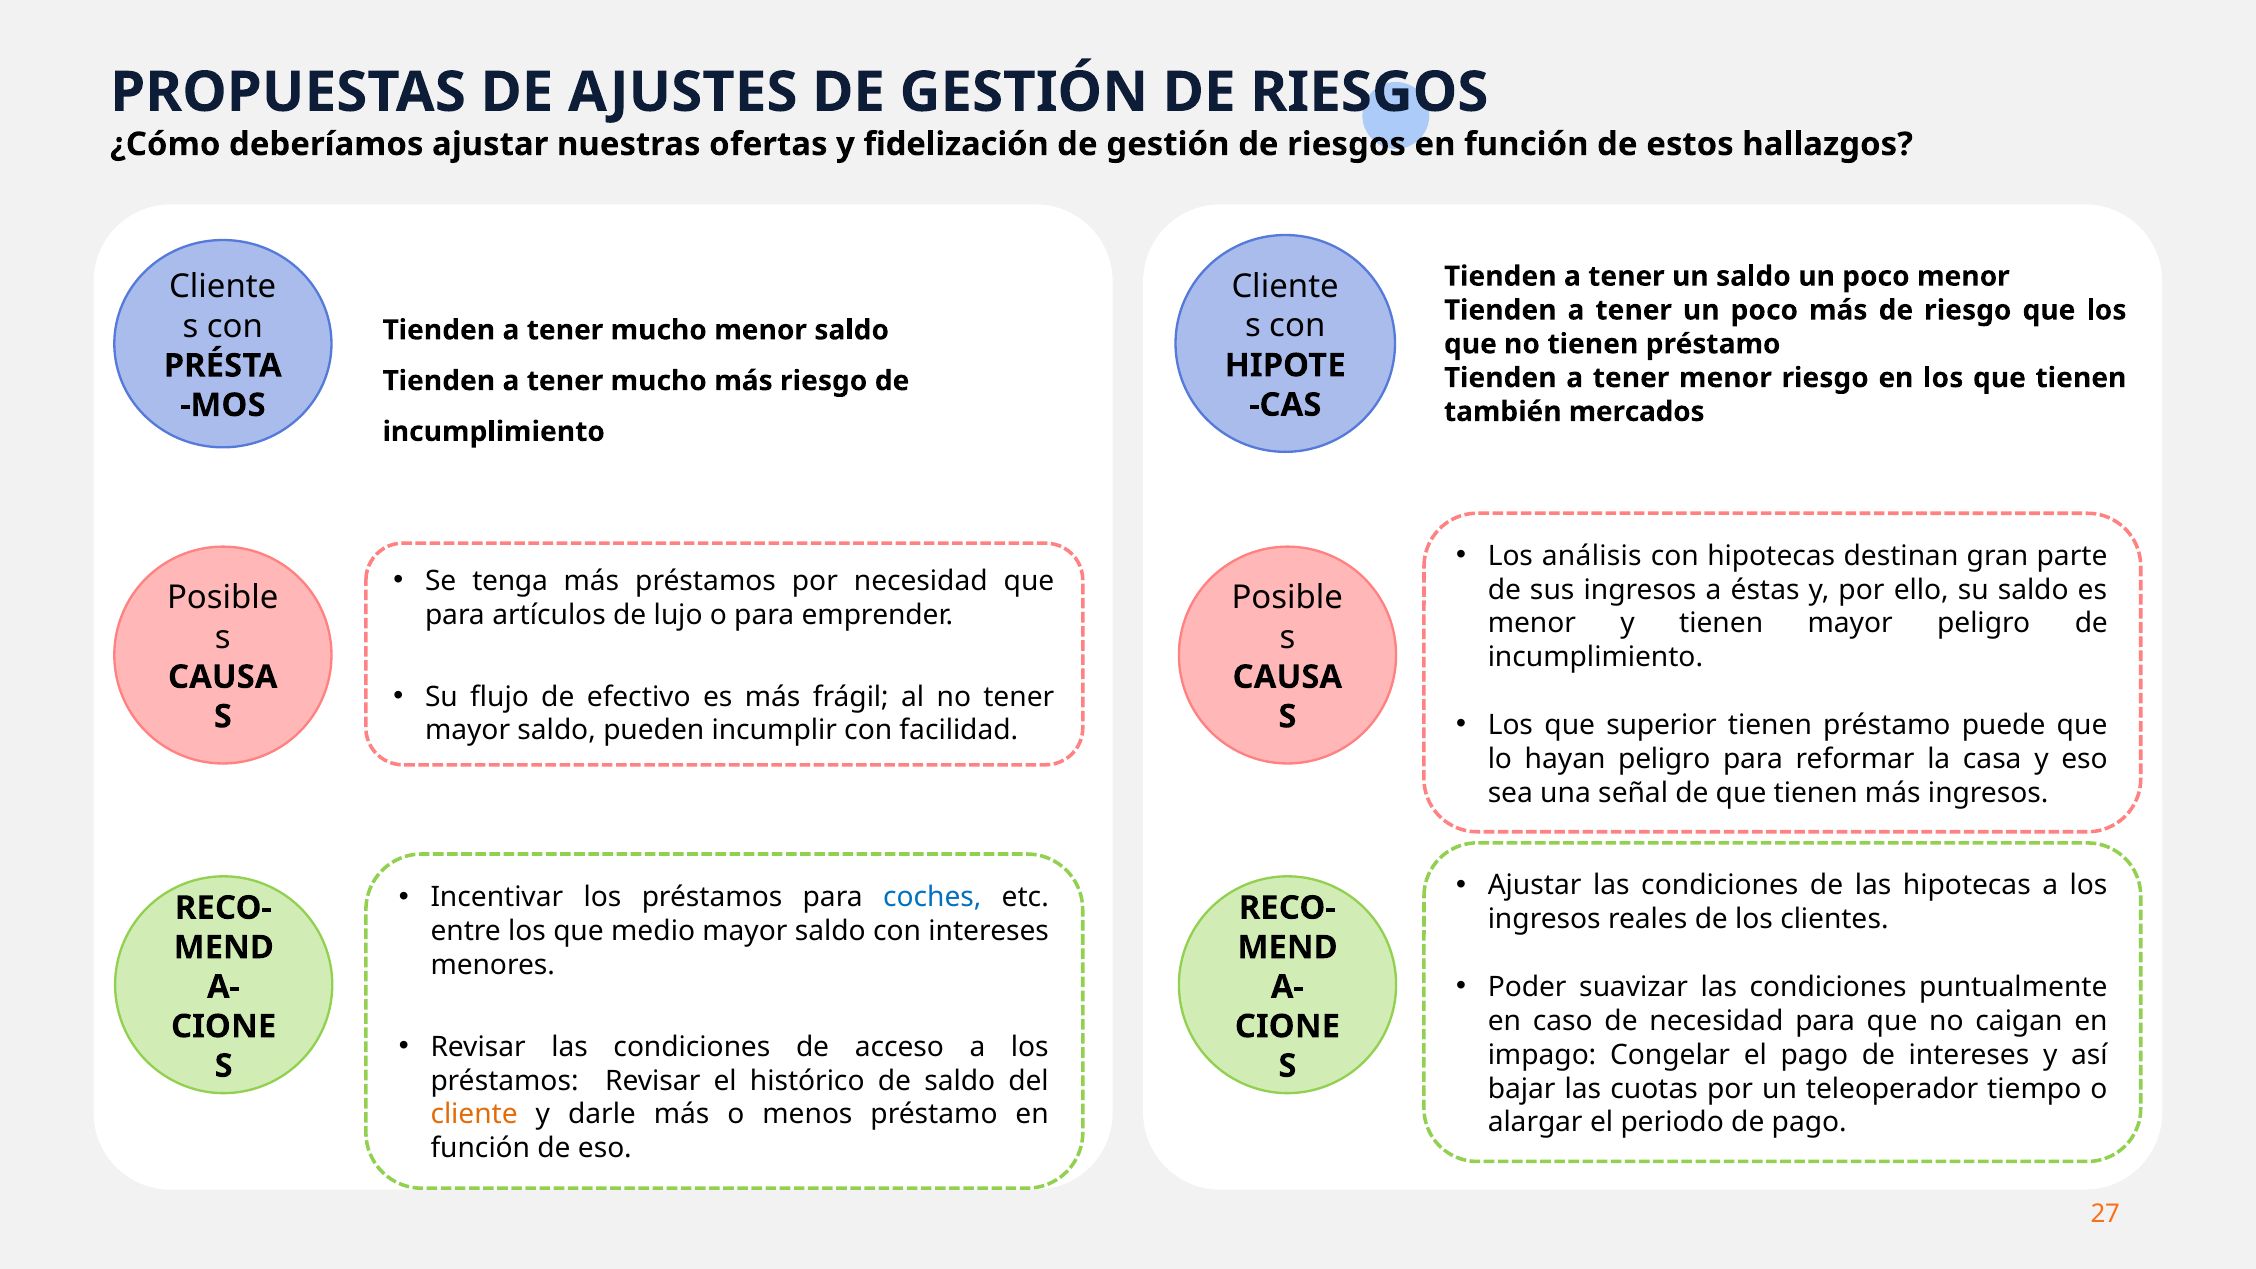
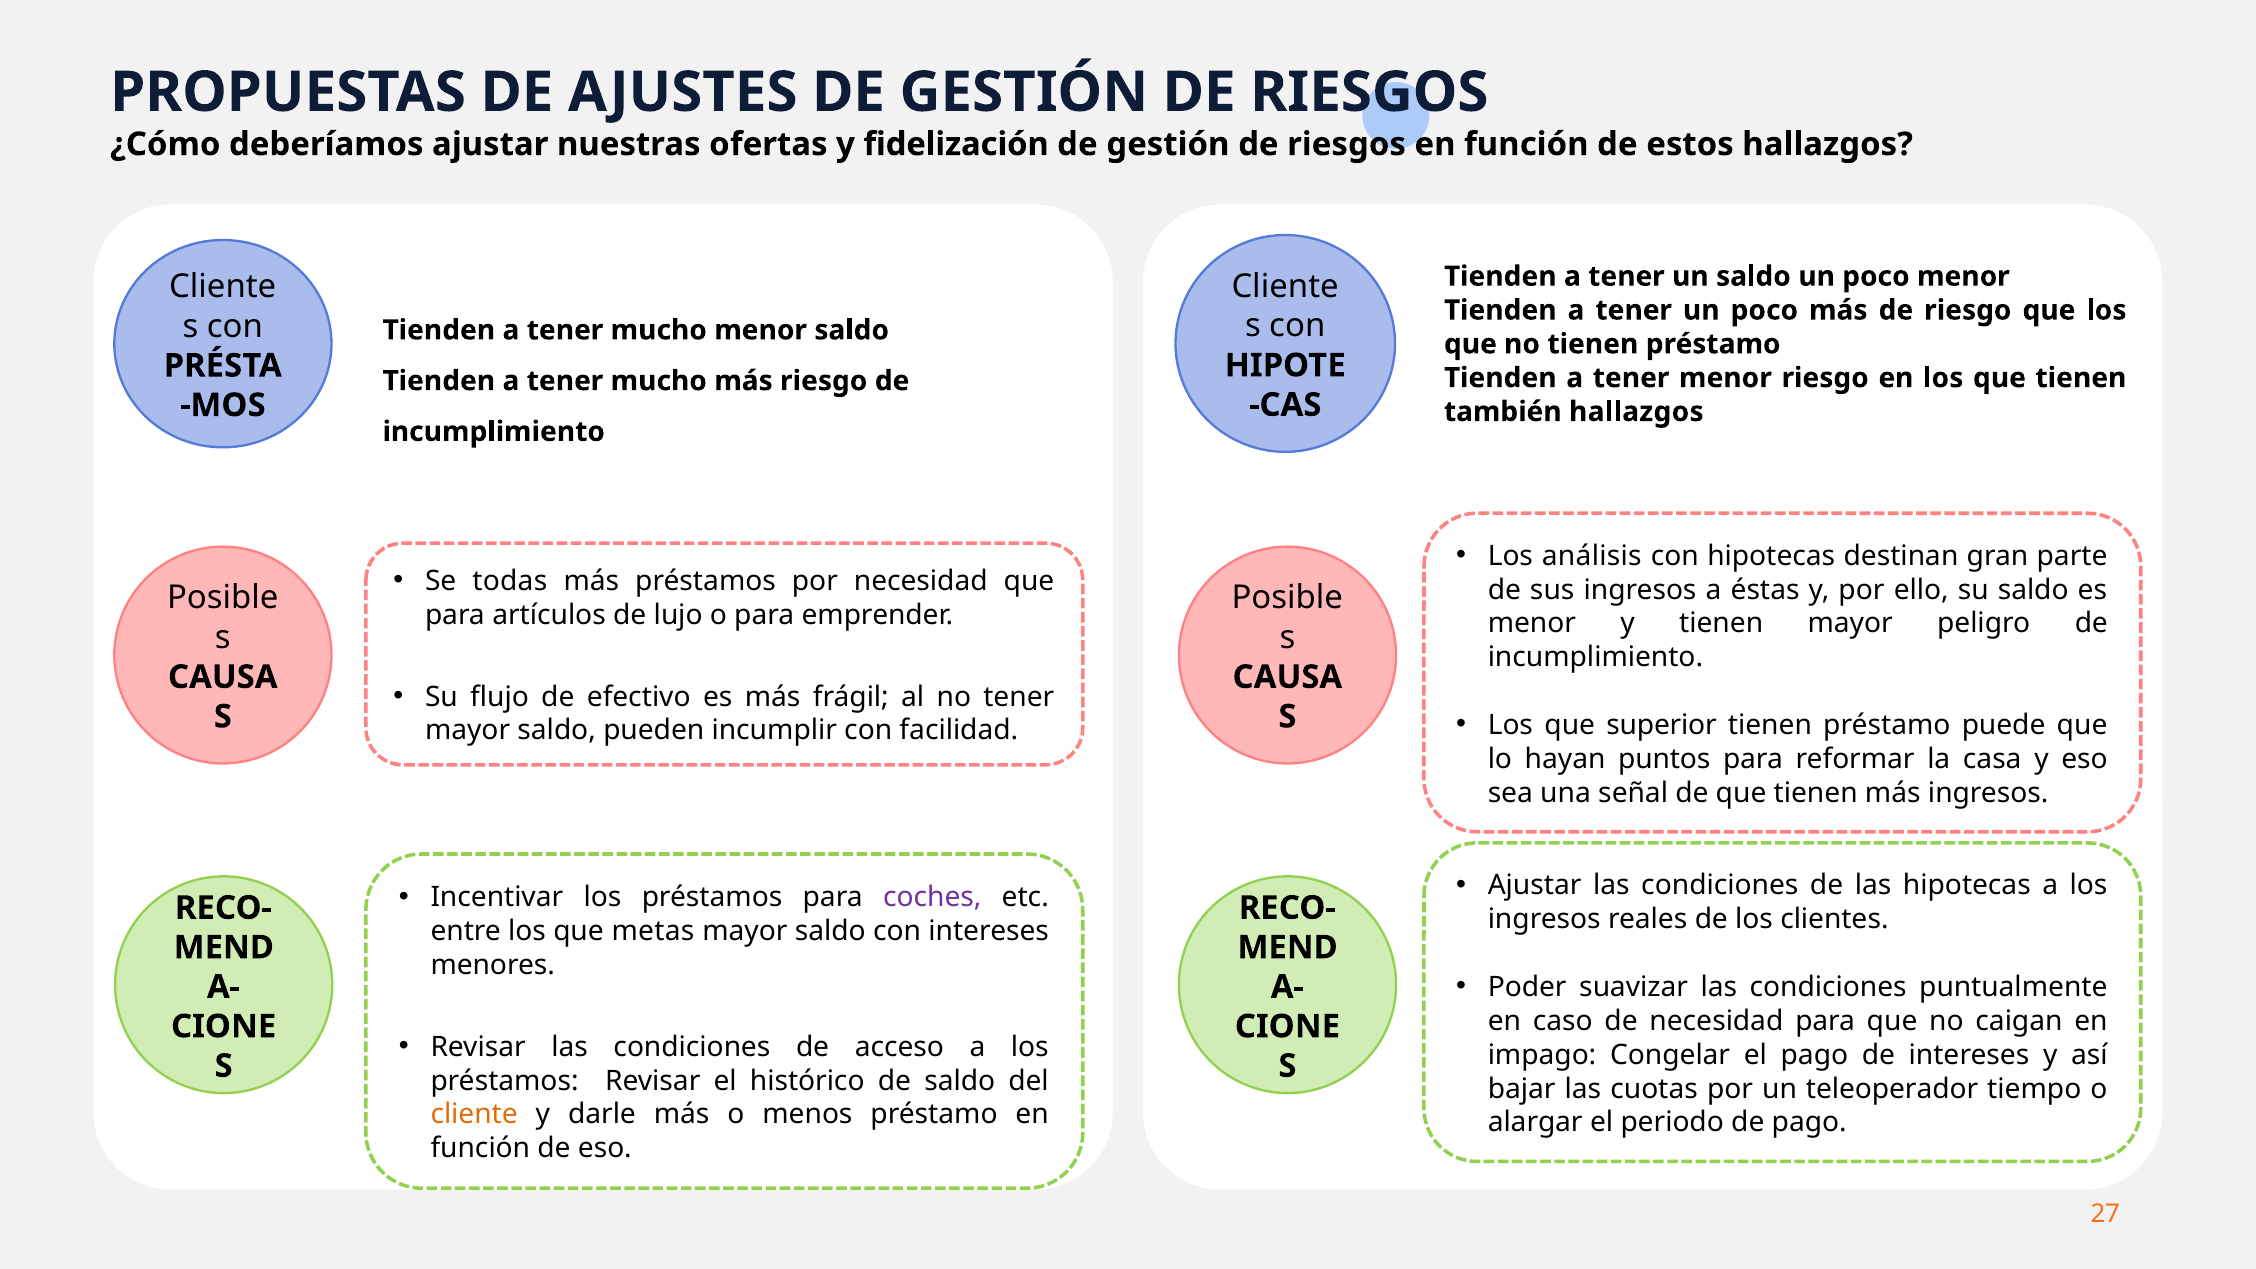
también mercados: mercados -> hallazgos
tenga: tenga -> todas
hayan peligro: peligro -> puntos
coches colour: blue -> purple
medio: medio -> metas
